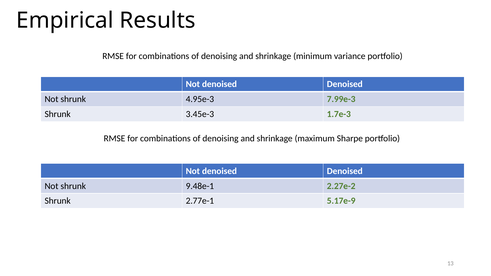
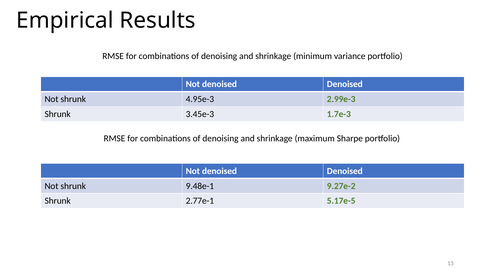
7.99e-3: 7.99e-3 -> 2.99e-3
2.27e-2: 2.27e-2 -> 9.27e-2
5.17e-9: 5.17e-9 -> 5.17e-5
